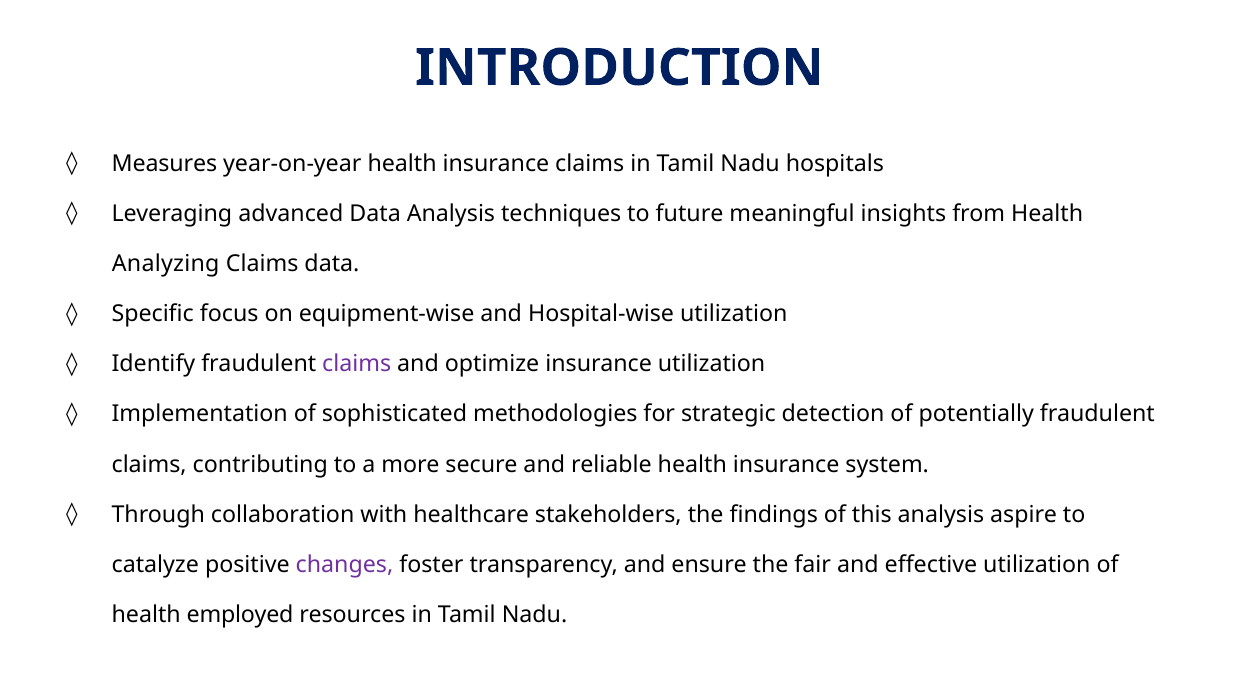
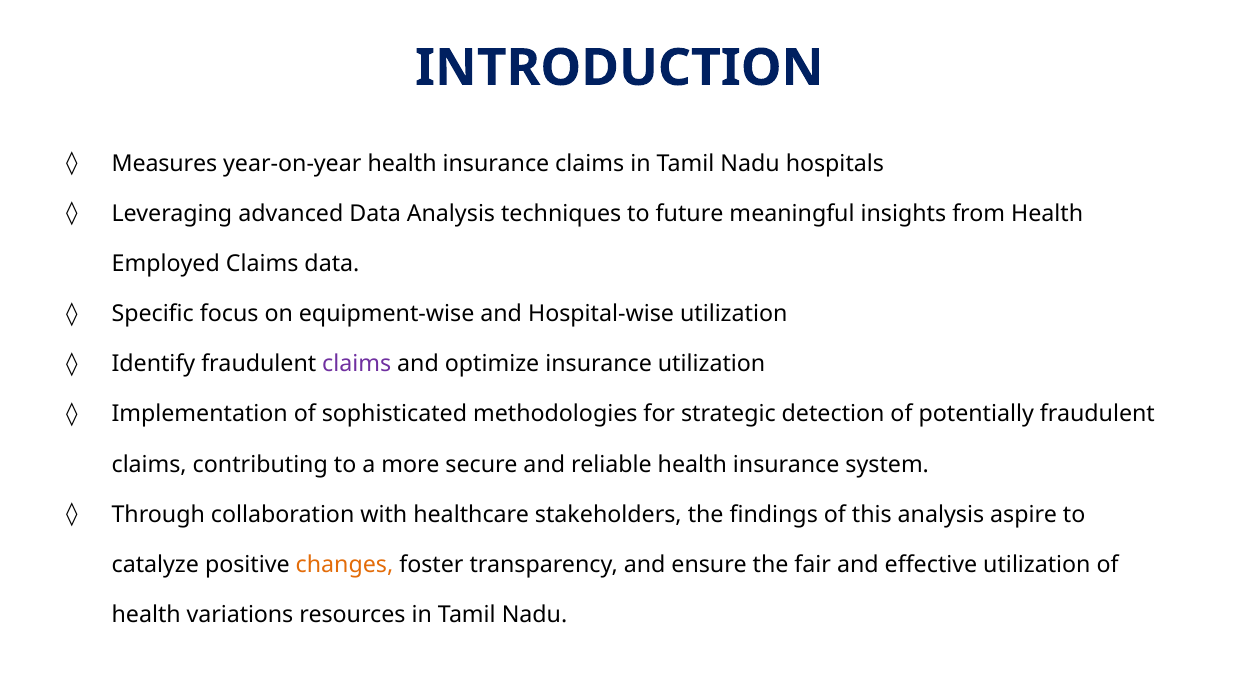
Analyzing: Analyzing -> Employed
changes colour: purple -> orange
employed: employed -> variations
